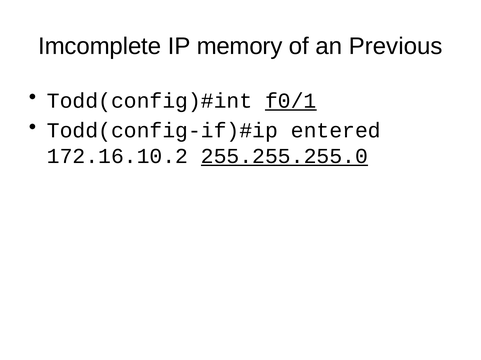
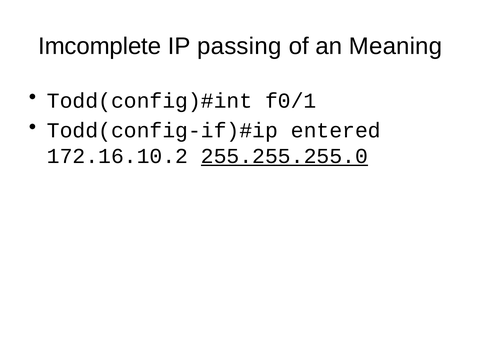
memory: memory -> passing
Previous: Previous -> Meaning
f0/1 underline: present -> none
